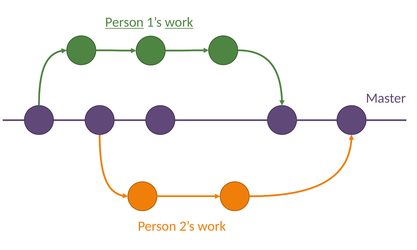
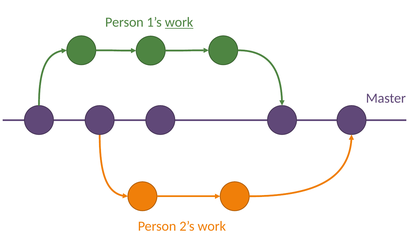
Person at (124, 22) underline: present -> none
